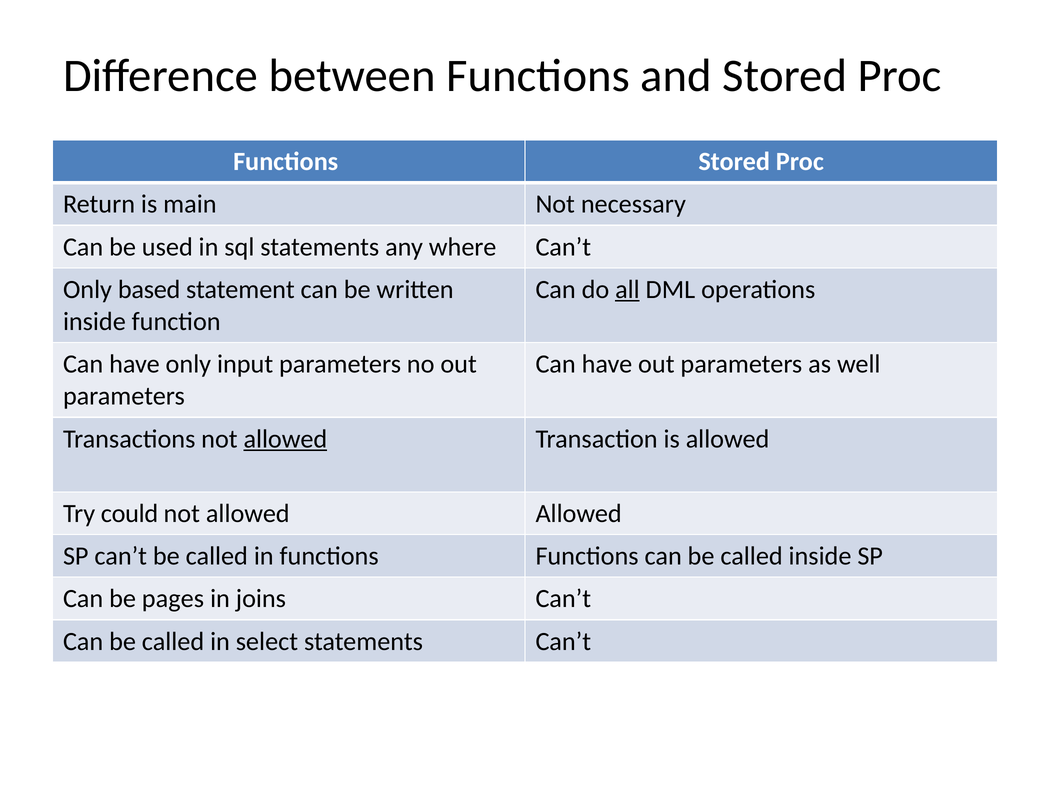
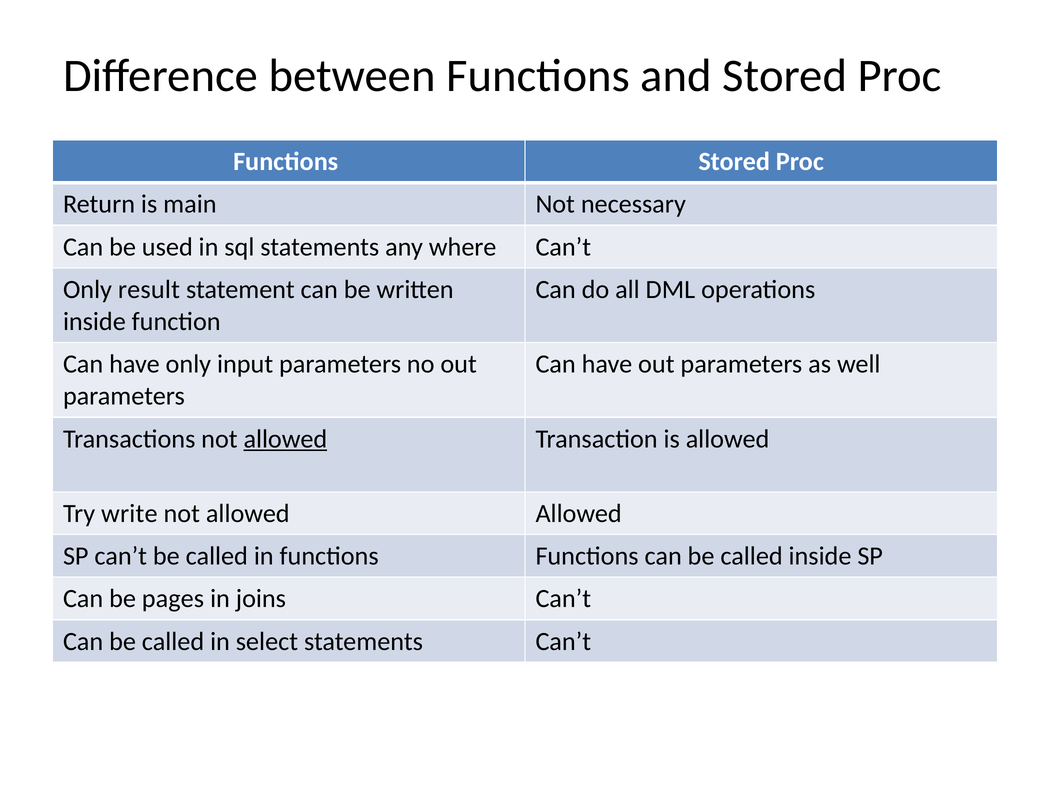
based: based -> result
all underline: present -> none
could: could -> write
